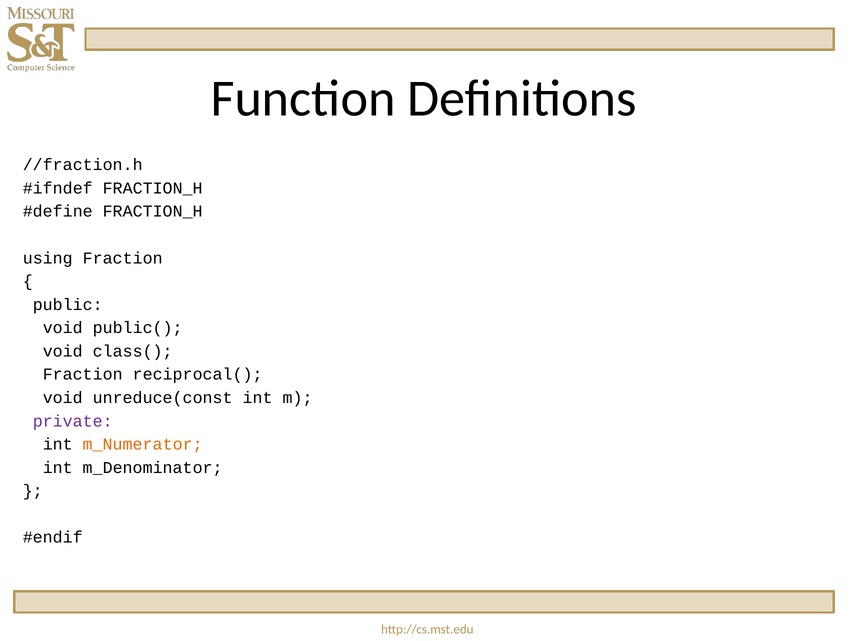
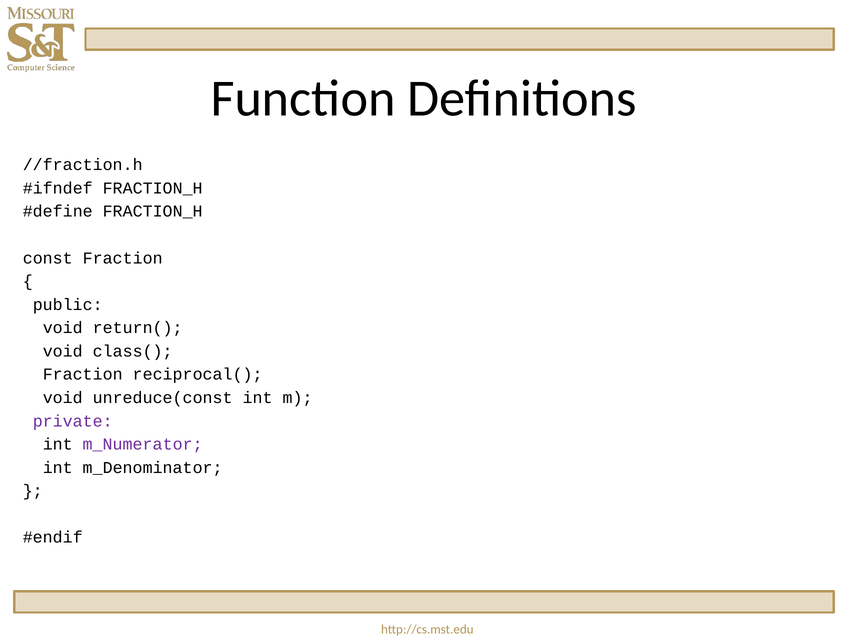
using: using -> const
public(: public( -> return(
m_Numerator colour: orange -> purple
